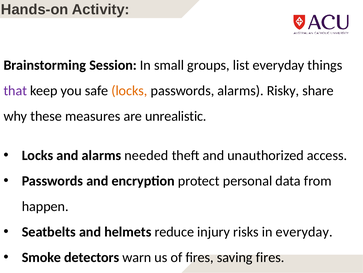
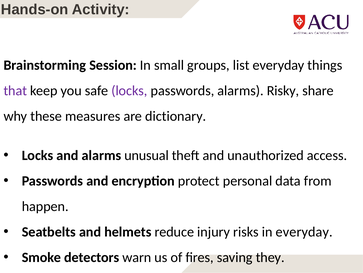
locks at (129, 91) colour: orange -> purple
unrealistic: unrealistic -> dictionary
needed: needed -> unusual
saving fires: fires -> they
